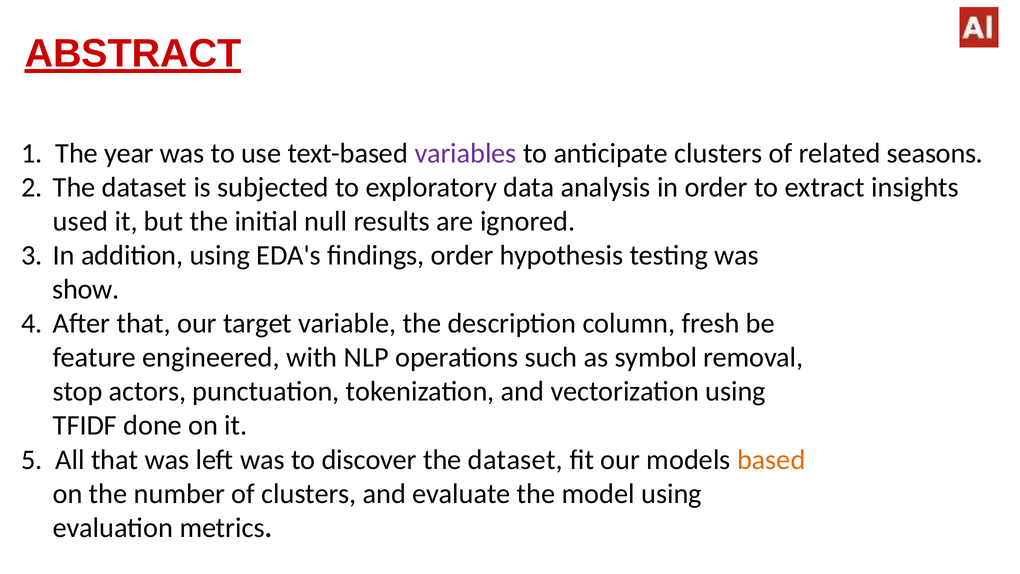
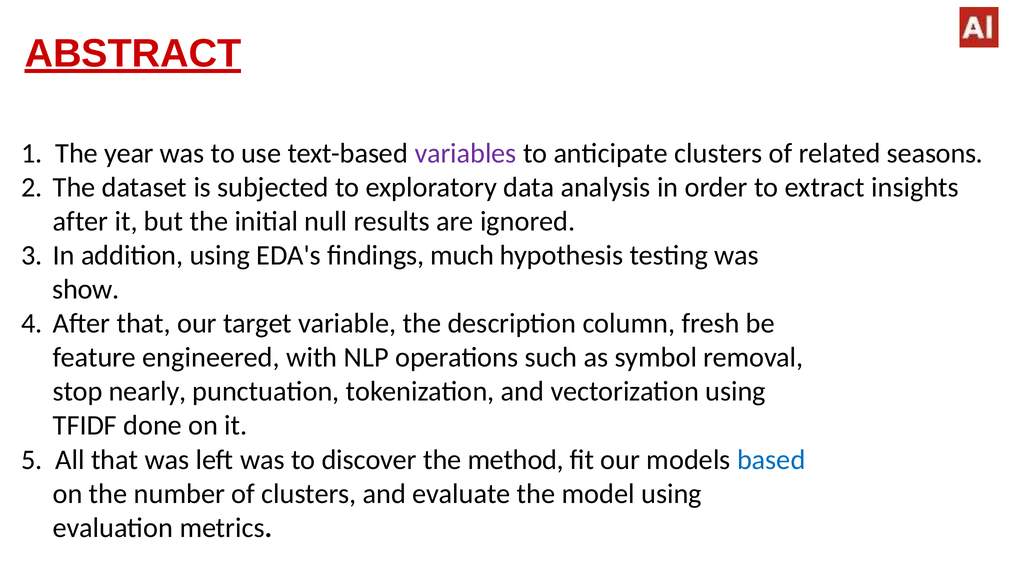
used at (81, 221): used -> after
findings order: order -> much
actors: actors -> nearly
discover the dataset: dataset -> method
based colour: orange -> blue
